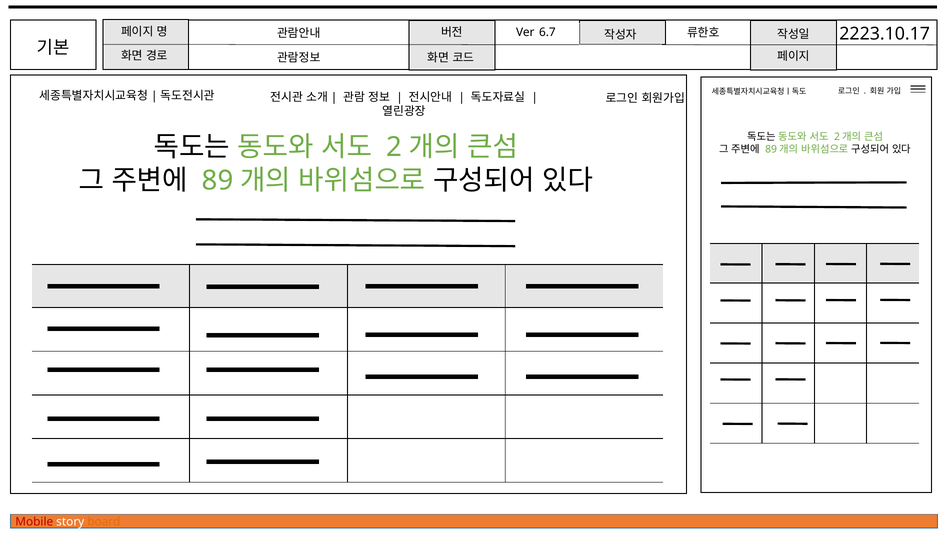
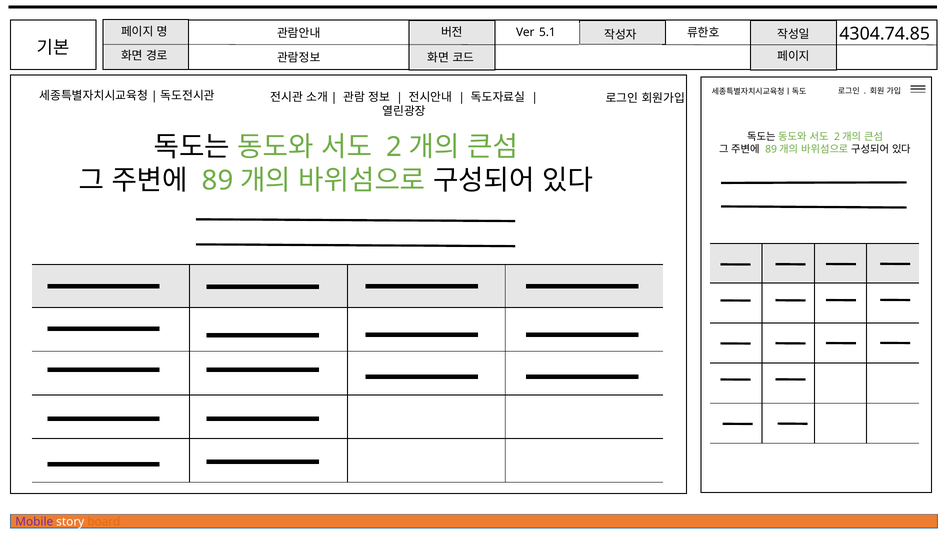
2223.10.17: 2223.10.17 -> 4304.74.85
6.7: 6.7 -> 5.1
Mobile colour: red -> purple
